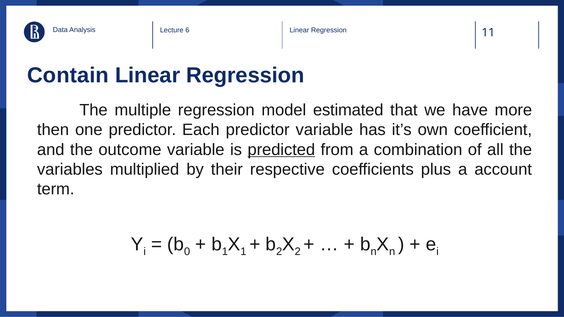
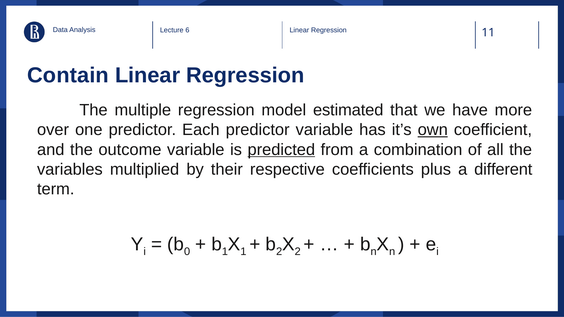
then: then -> over
own underline: none -> present
account: account -> different
